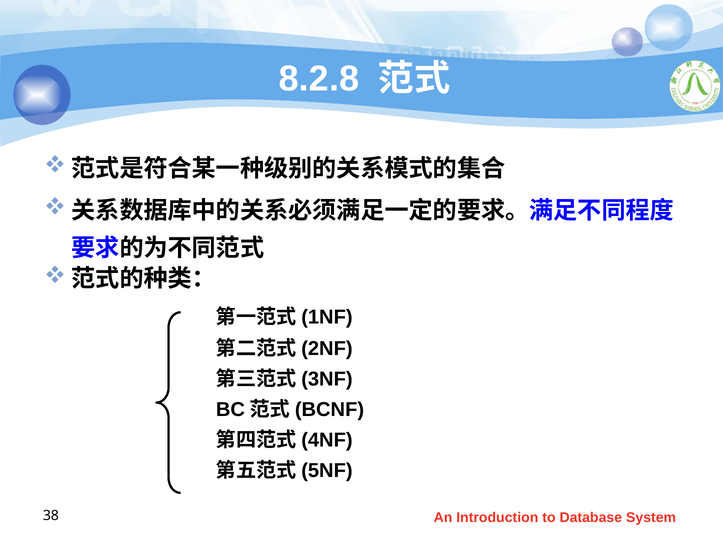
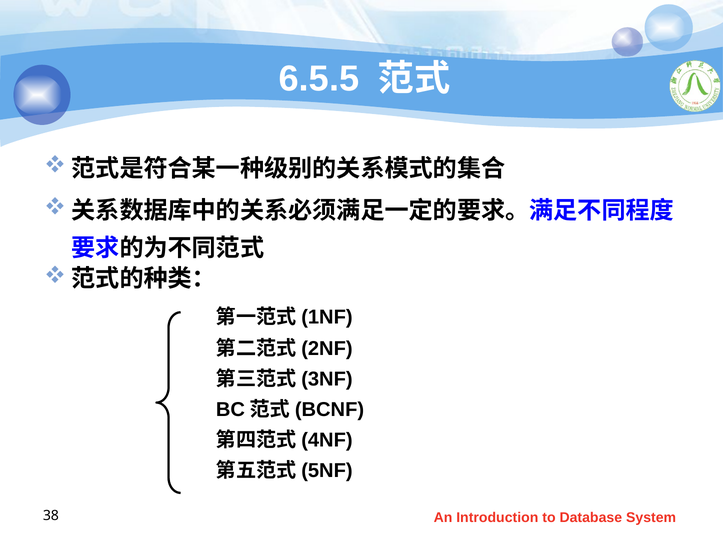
8.2.8: 8.2.8 -> 6.5.5
